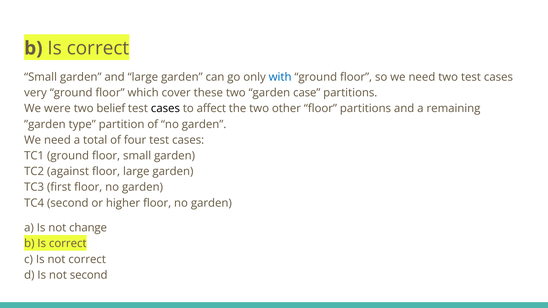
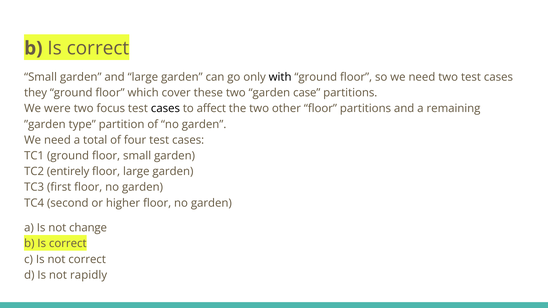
with colour: blue -> black
very: very -> they
belief: belief -> focus
against: against -> entirely
not second: second -> rapidly
